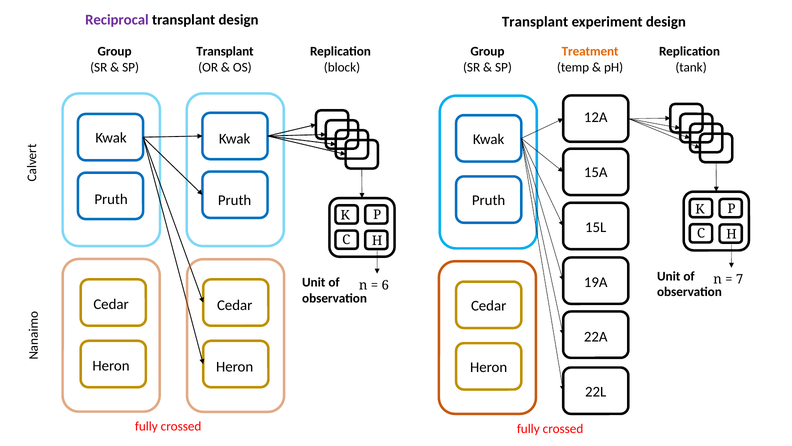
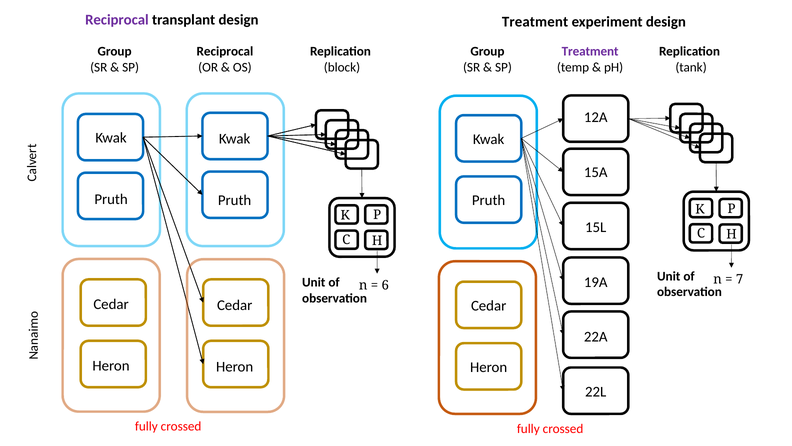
design Transplant: Transplant -> Treatment
Transplant at (225, 51): Transplant -> Reciprocal
Treatment at (590, 51) colour: orange -> purple
